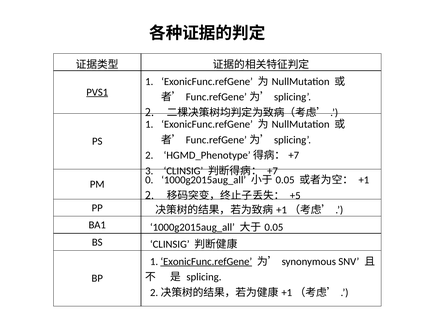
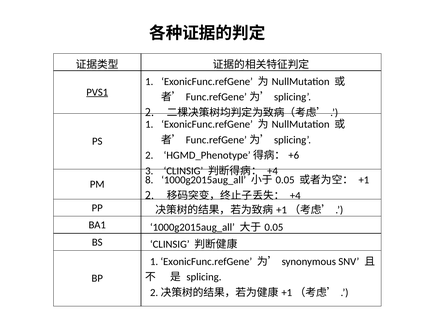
+7 at (294, 155): +7 -> +6
+7 at (273, 171): +7 -> +4
0: 0 -> 8
+5 at (295, 196): +5 -> +4
ExonicFunc.refGene at (206, 262) underline: present -> none
